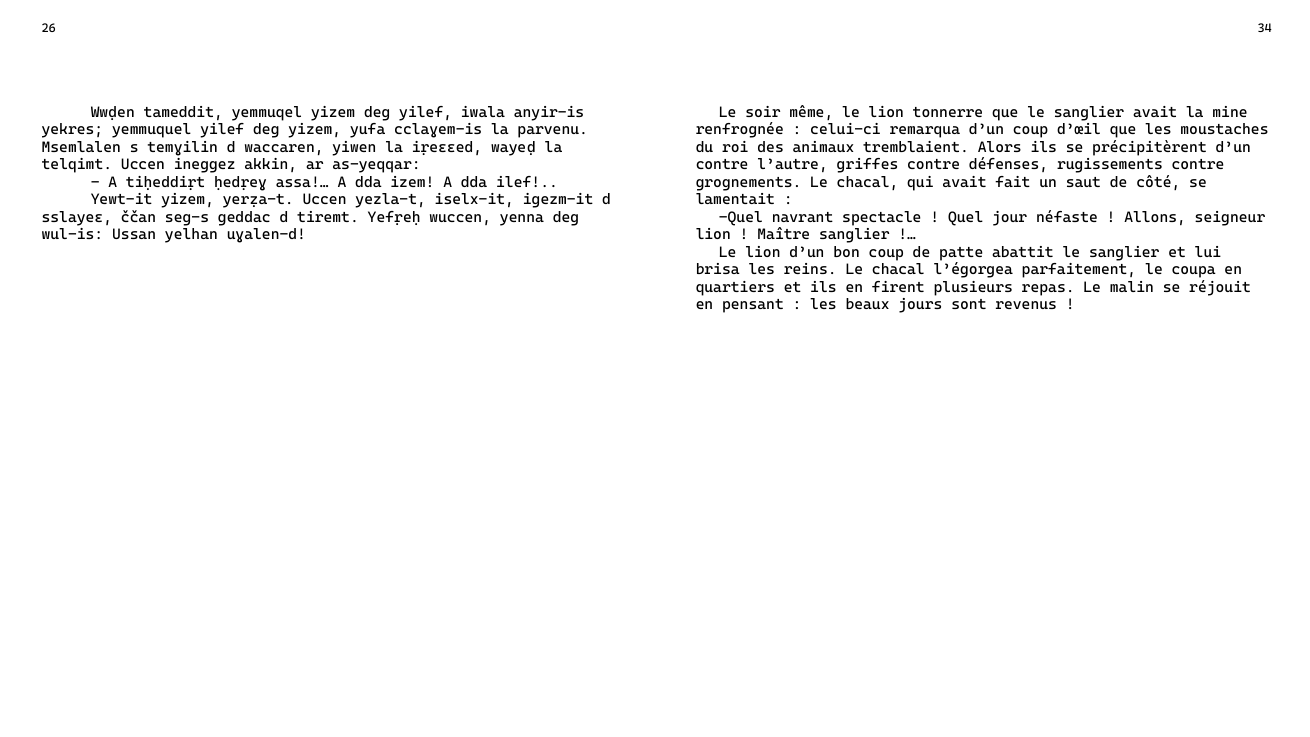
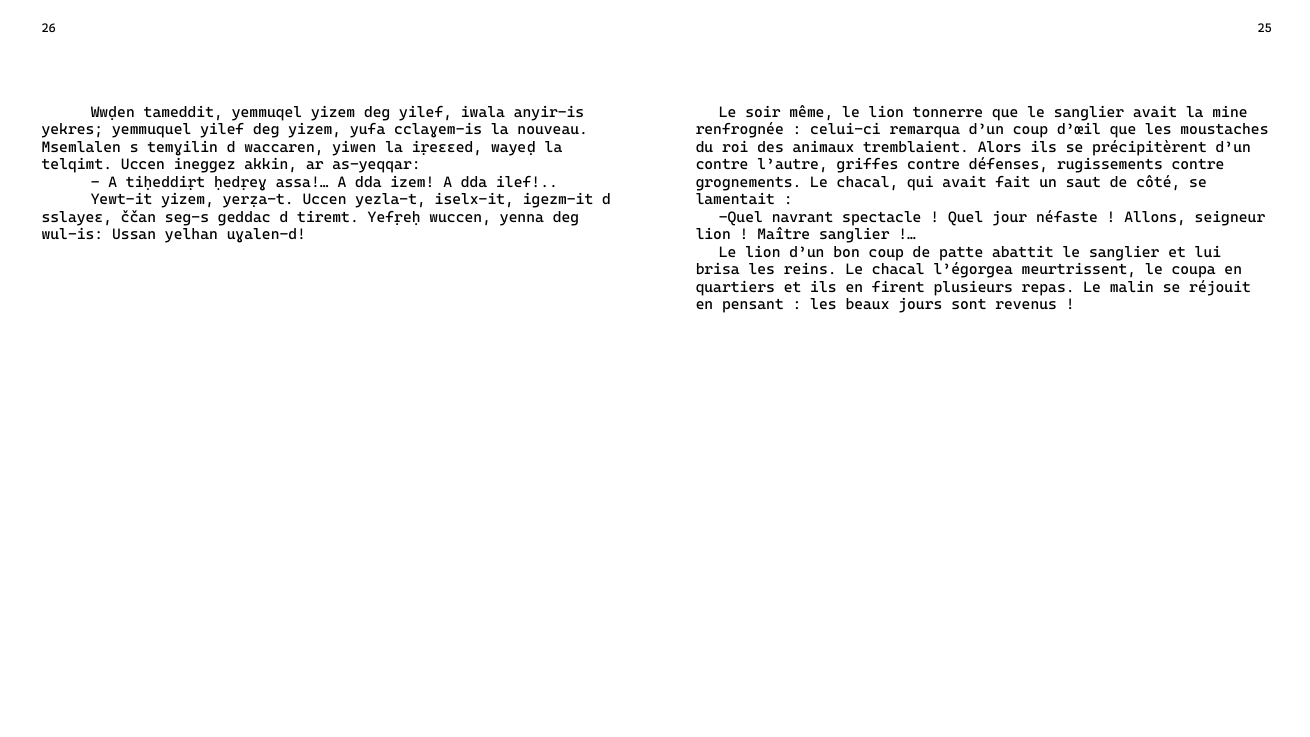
34: 34 -> 25
parvenu: parvenu -> nouveau
parfaitement: parfaitement -> meurtrissent
